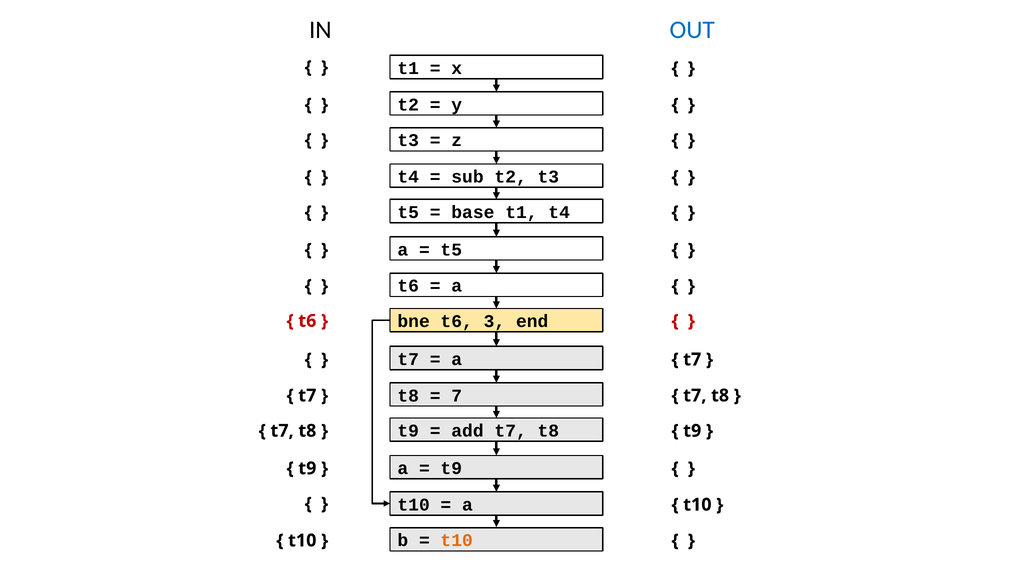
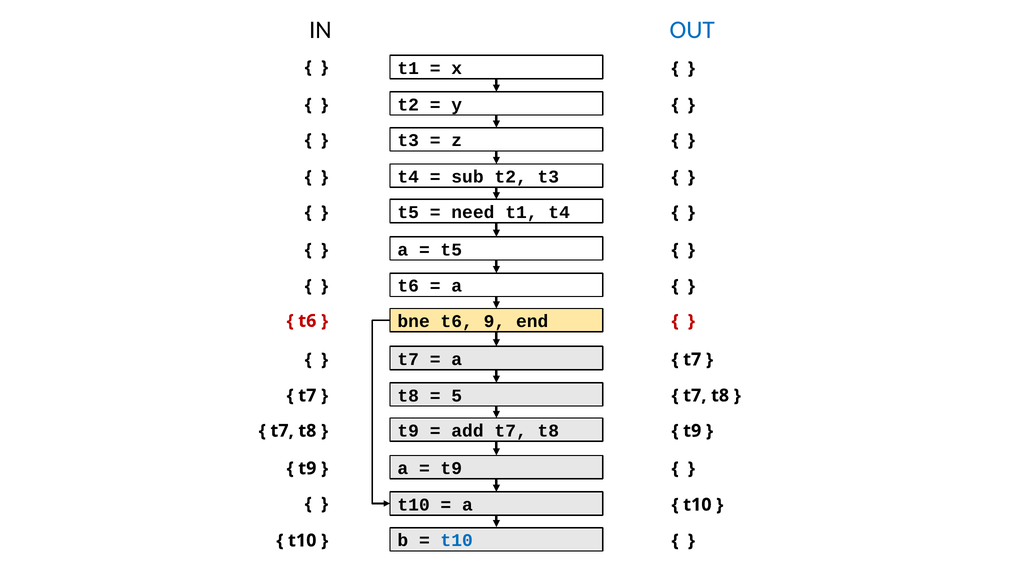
base: base -> need
3: 3 -> 9
7: 7 -> 5
t10 at (457, 541) colour: orange -> blue
